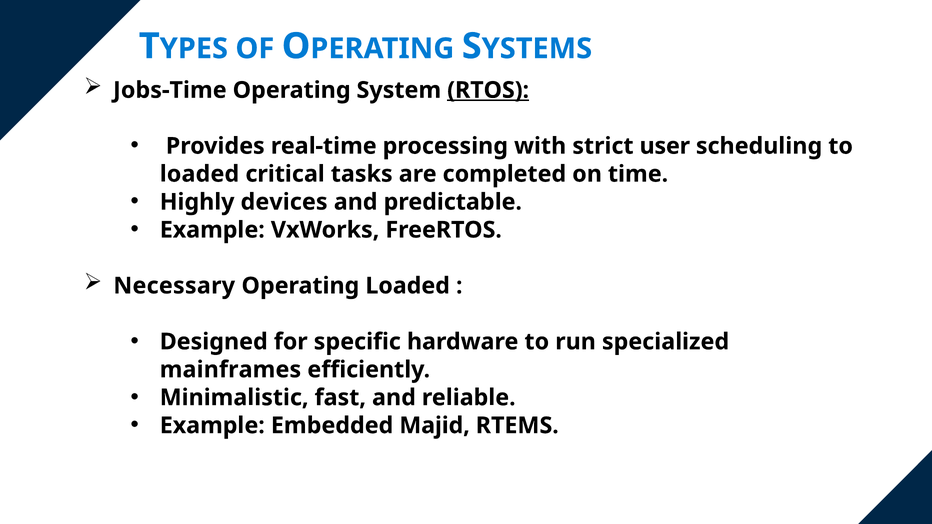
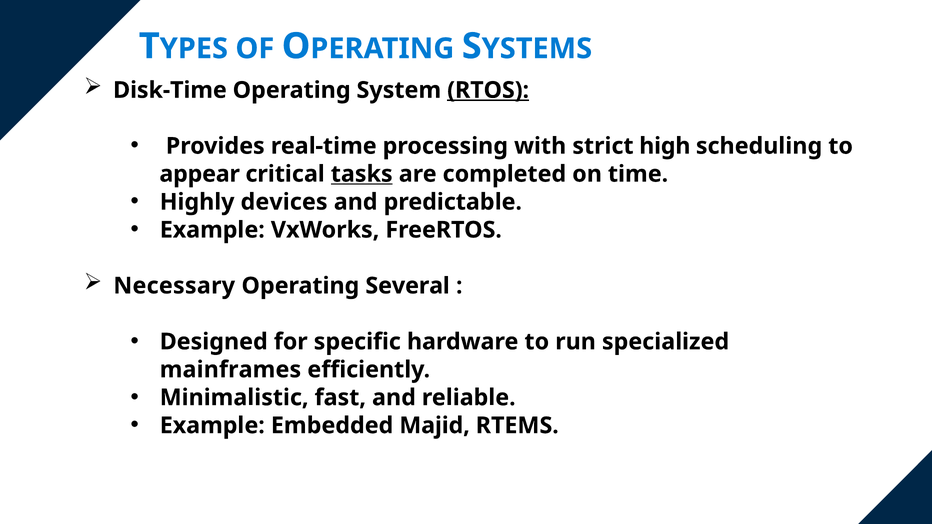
Jobs-Time: Jobs-Time -> Disk-Time
user: user -> high
loaded at (199, 174): loaded -> appear
tasks underline: none -> present
Operating Loaded: Loaded -> Several
